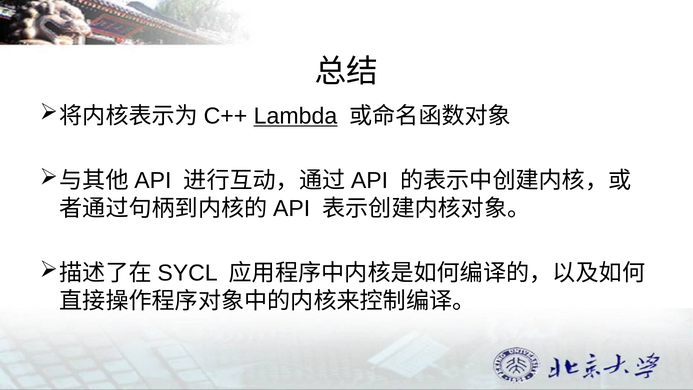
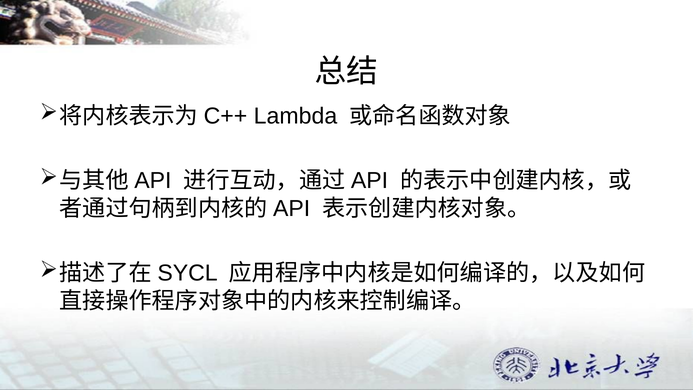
Lambda underline: present -> none
